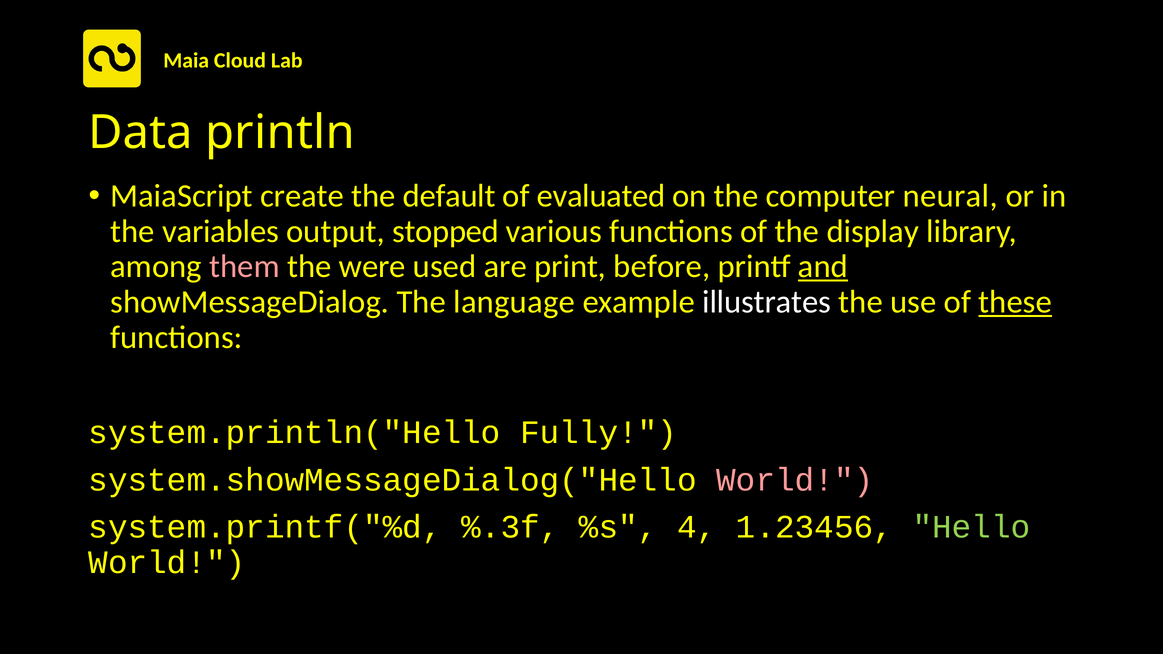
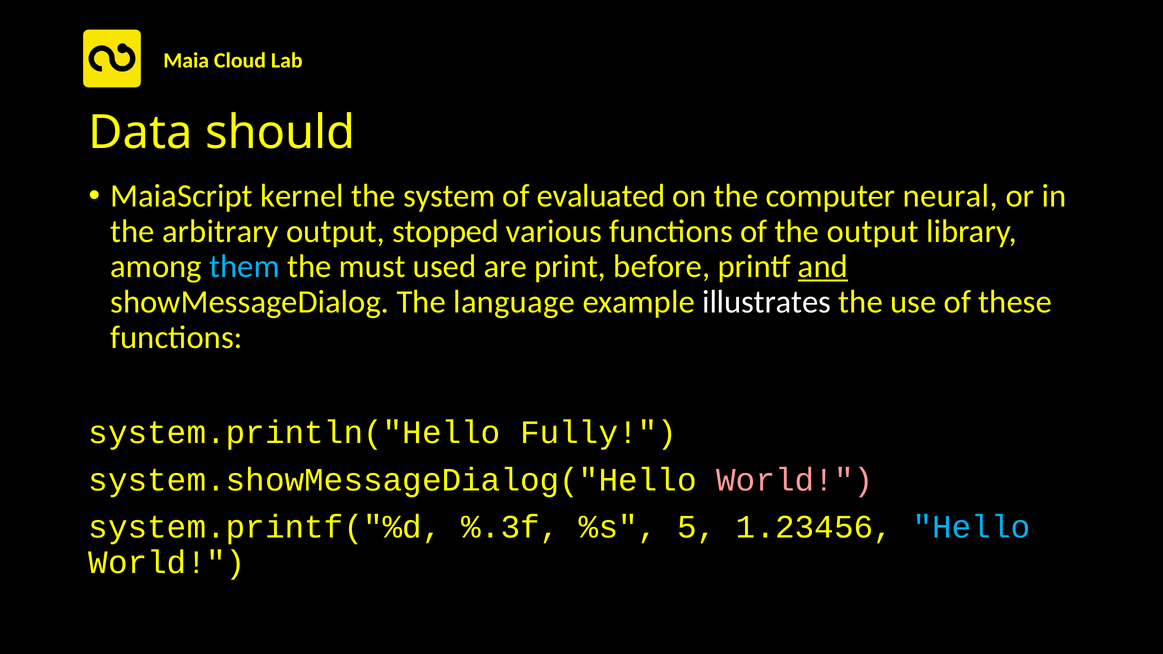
println: println -> should
create: create -> kernel
default: default -> system
variables: variables -> arbitrary
the display: display -> output
them colour: pink -> light blue
were: were -> must
these underline: present -> none
4: 4 -> 5
Hello colour: light green -> light blue
